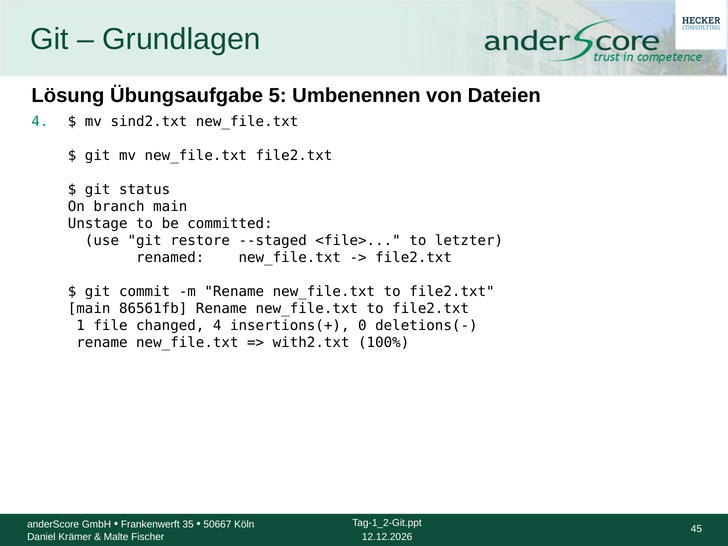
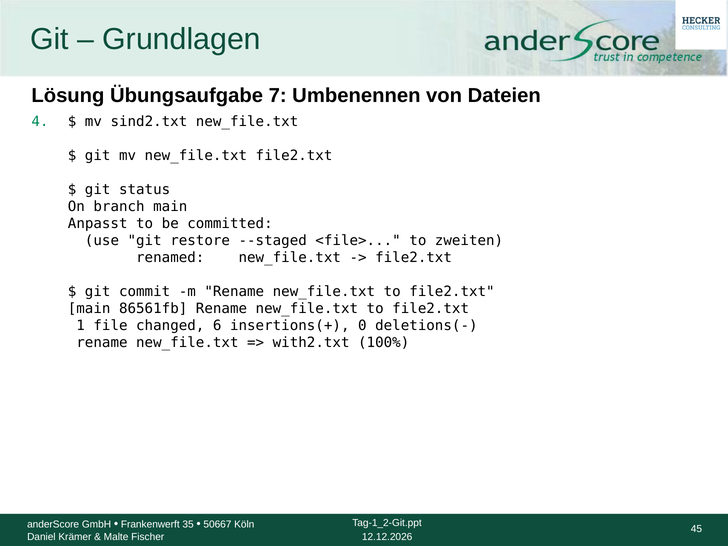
5: 5 -> 7
Unstage: Unstage -> Anpasst
letzter: letzter -> zweiten
changed 4: 4 -> 6
